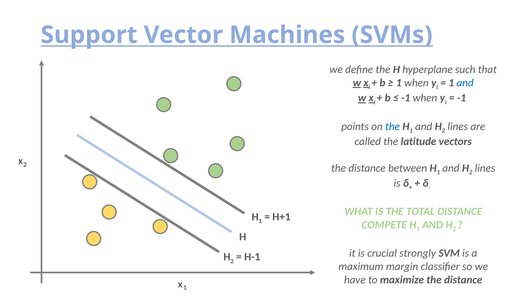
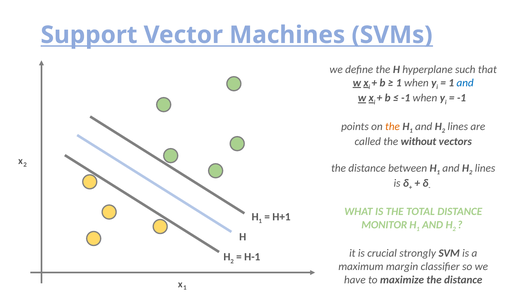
the at (392, 126) colour: blue -> orange
latitude: latitude -> without
COMPETE: COMPETE -> MONITOR
